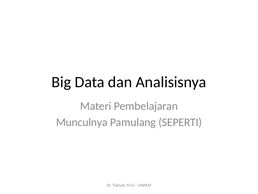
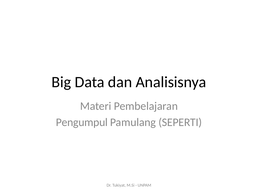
Munculnya: Munculnya -> Pengumpul
